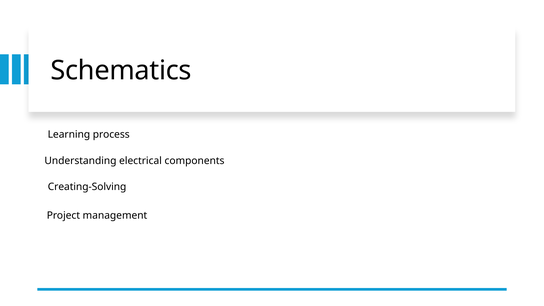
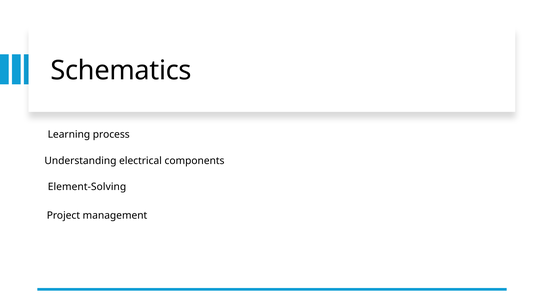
Creating-Solving: Creating-Solving -> Element-Solving
